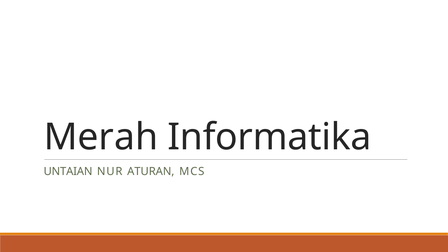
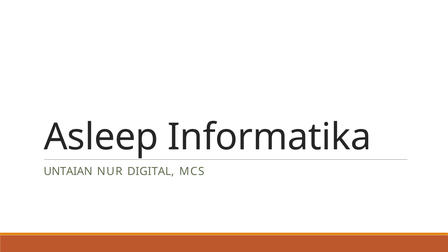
Merah: Merah -> Asleep
ATURAN: ATURAN -> DIGITAL
